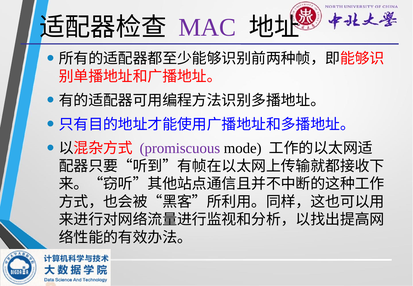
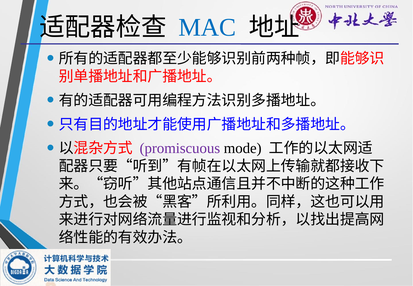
MAC colour: purple -> blue
